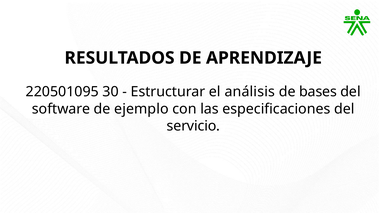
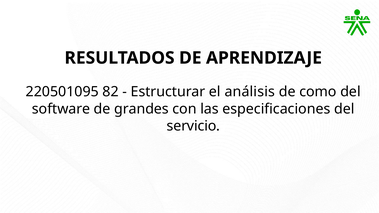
30: 30 -> 82
bases: bases -> como
ejemplo: ejemplo -> grandes
